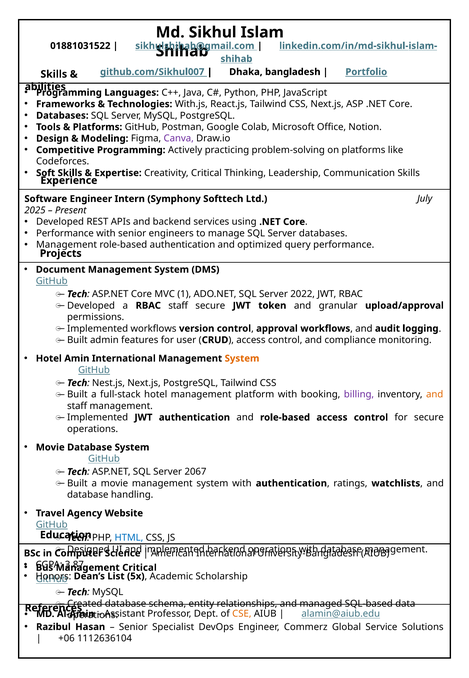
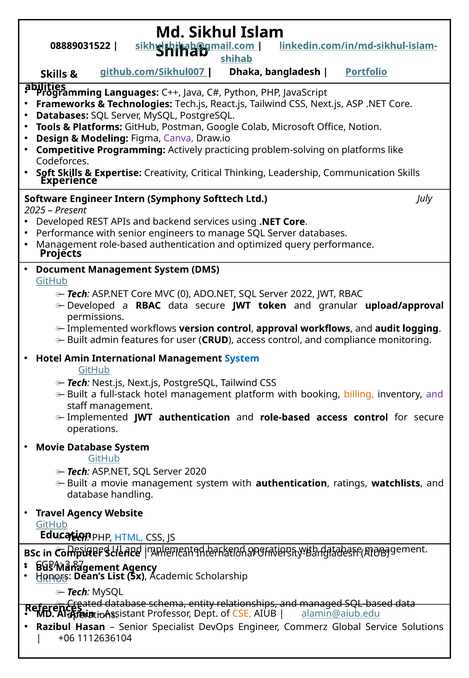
01881031522: 01881031522 -> 08889031522
With.js: With.js -> Tech.js
1: 1 -> 0
RBAC staff: staff -> data
System at (242, 358) colour: orange -> blue
billing colour: purple -> orange
and at (435, 394) colour: orange -> purple
2067: 2067 -> 2020
Critical at (139, 567): Critical -> Agency
